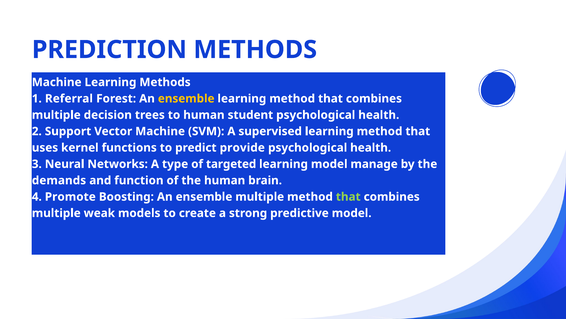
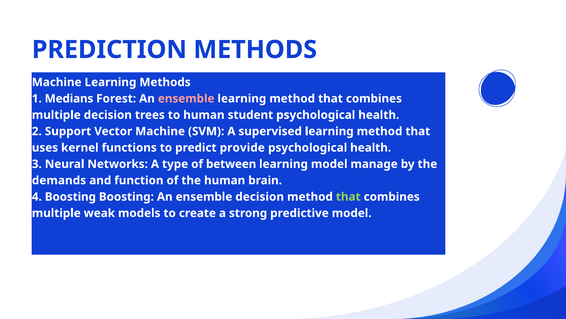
Referral: Referral -> Medians
ensemble at (186, 98) colour: yellow -> pink
targeted: targeted -> between
4 Promote: Promote -> Boosting
ensemble multiple: multiple -> decision
